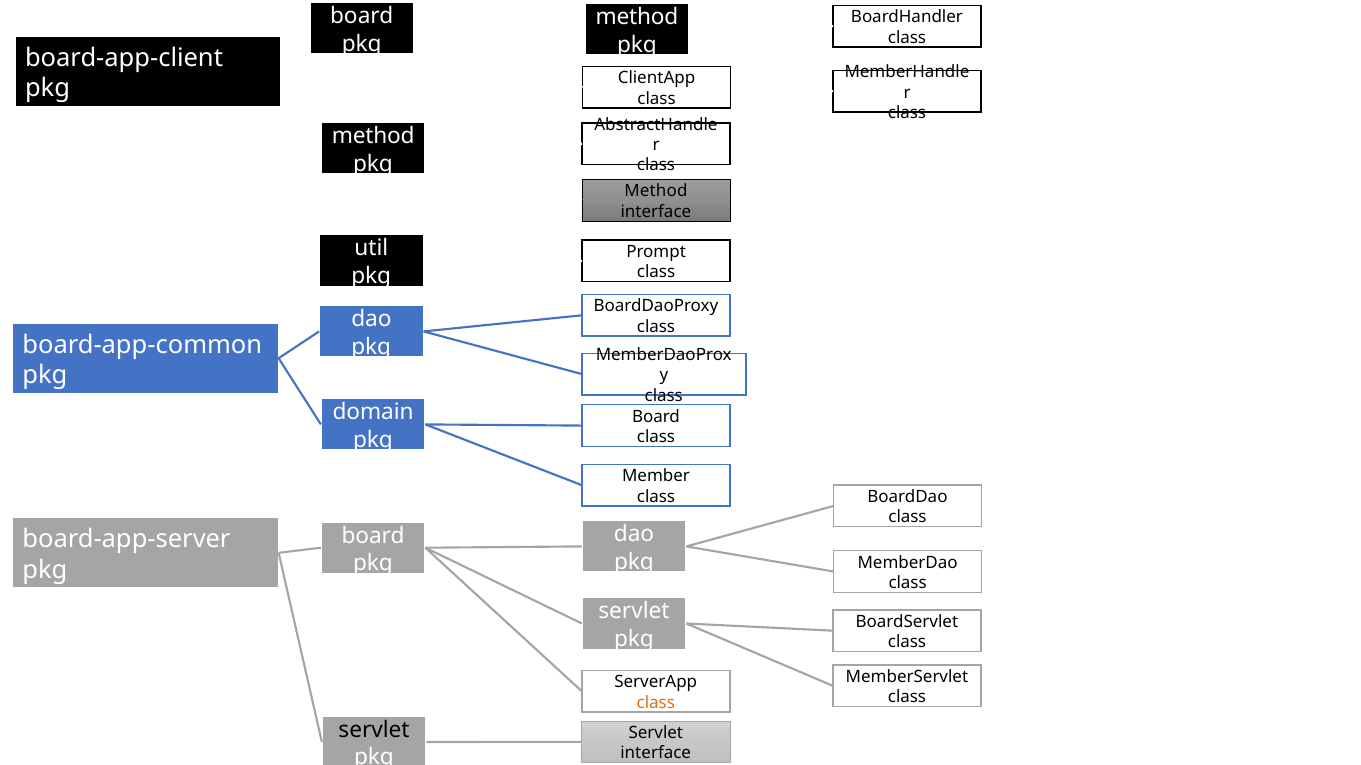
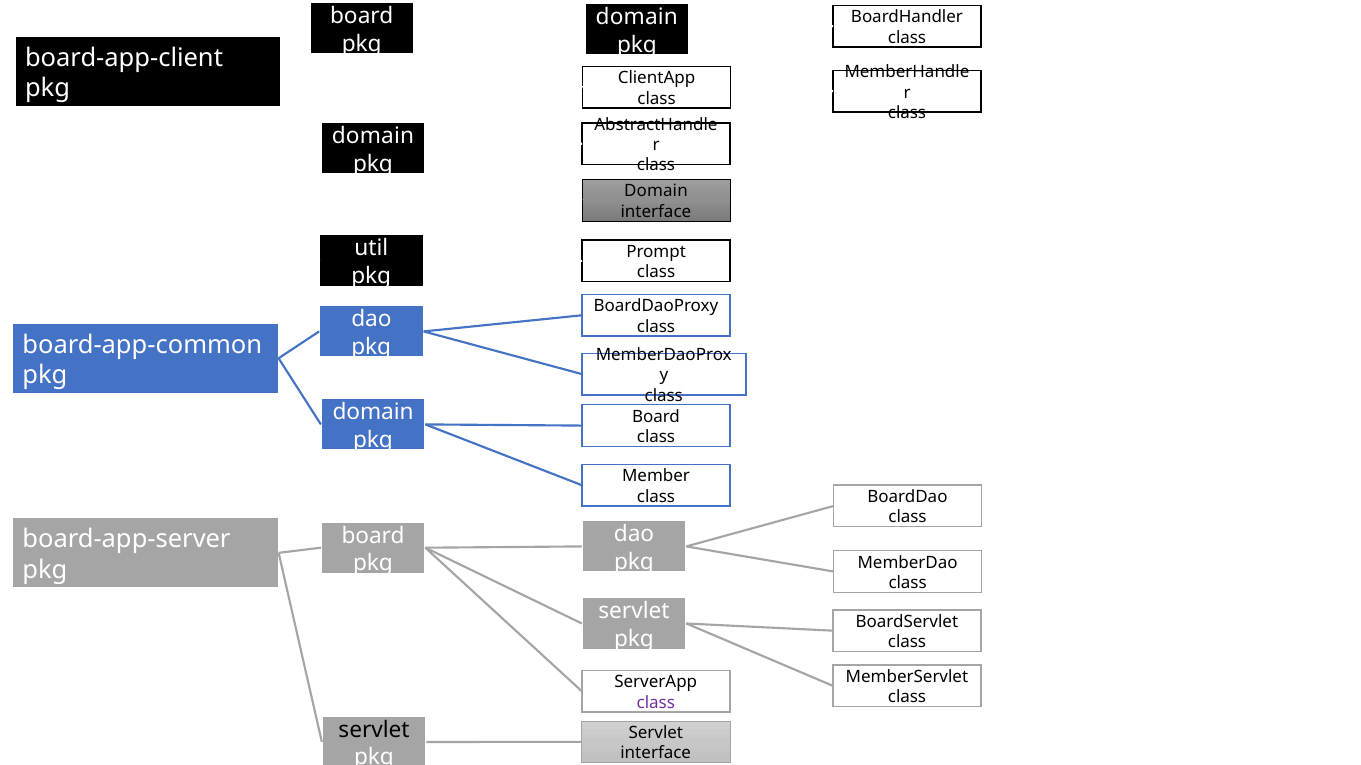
method at (637, 17): method -> domain
method at (373, 136): method -> domain
Method at (656, 191): Method -> Domain
class at (656, 703) colour: orange -> purple
